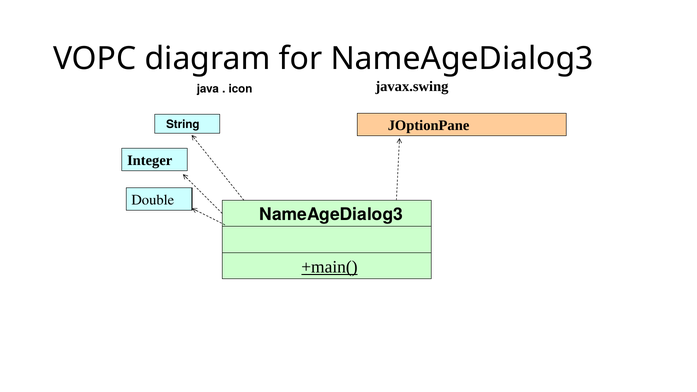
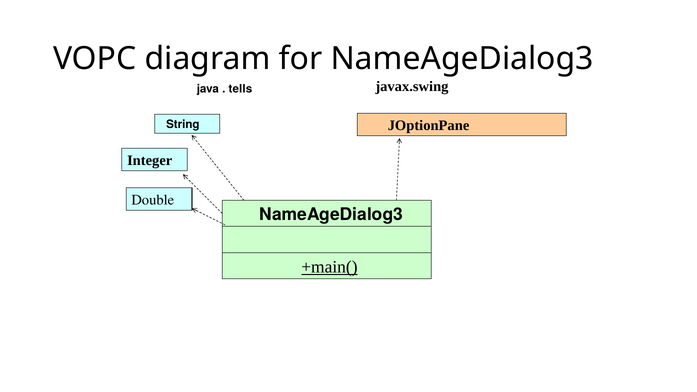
icon: icon -> tells
